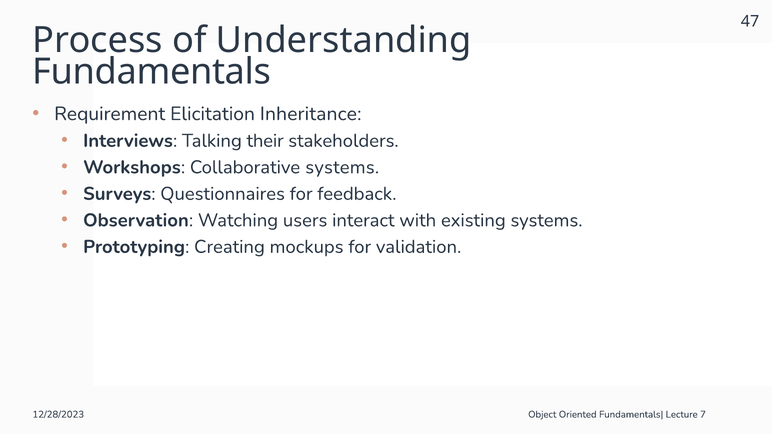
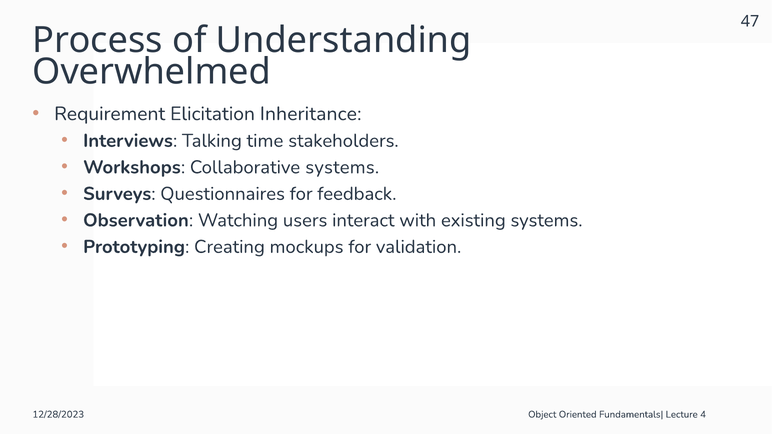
Fundamentals: Fundamentals -> Overwhelmed
their: their -> time
7: 7 -> 4
